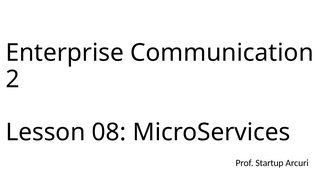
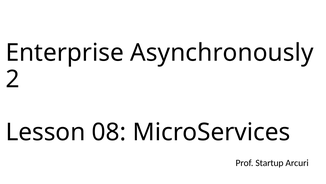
Communication: Communication -> Asynchronously
